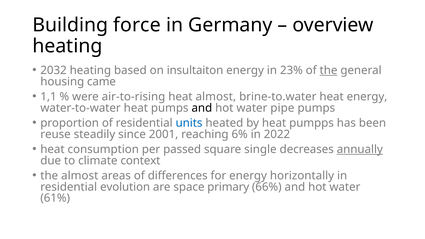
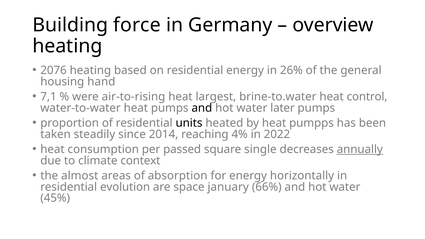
2032: 2032 -> 2076
on insultaiton: insultaiton -> residential
23%: 23% -> 26%
the at (329, 70) underline: present -> none
came: came -> hand
1,1: 1,1 -> 7,1
heat almost: almost -> largest
heat energy: energy -> control
pipe: pipe -> later
units colour: blue -> black
reuse: reuse -> taken
2001: 2001 -> 2014
6%: 6% -> 4%
differences: differences -> absorption
primary: primary -> january
61%: 61% -> 45%
